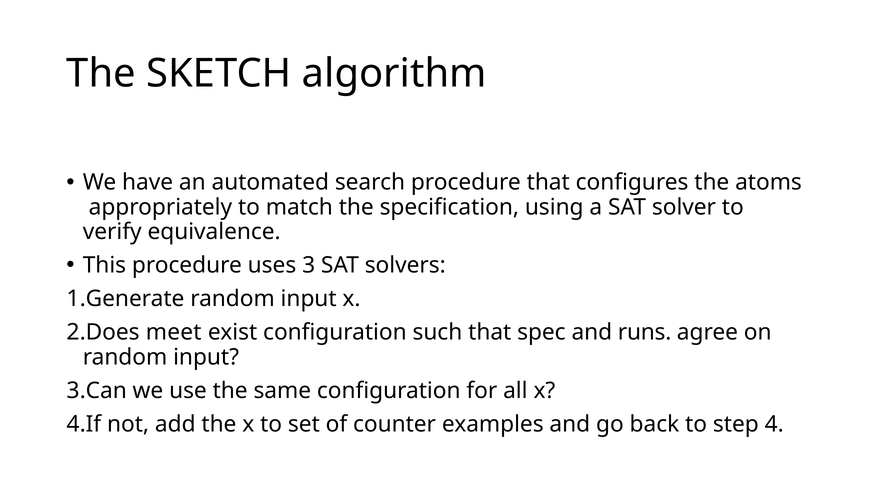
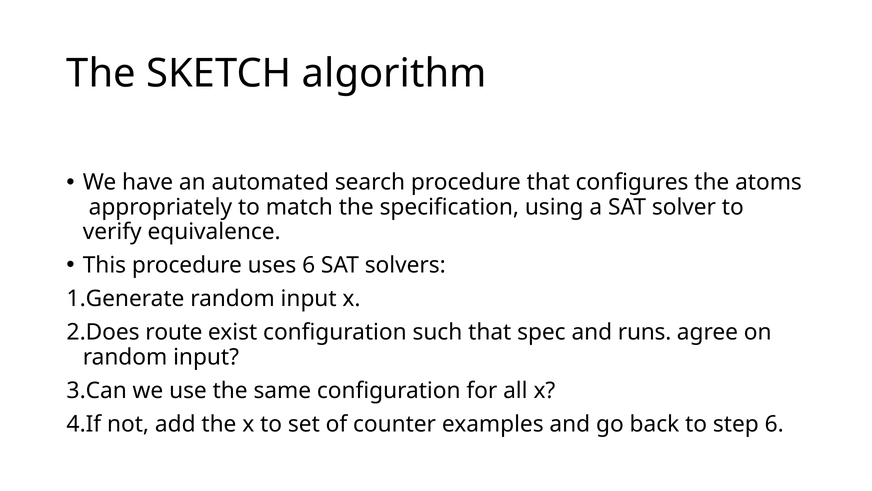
uses 3: 3 -> 6
meet: meet -> route
step 4: 4 -> 6
